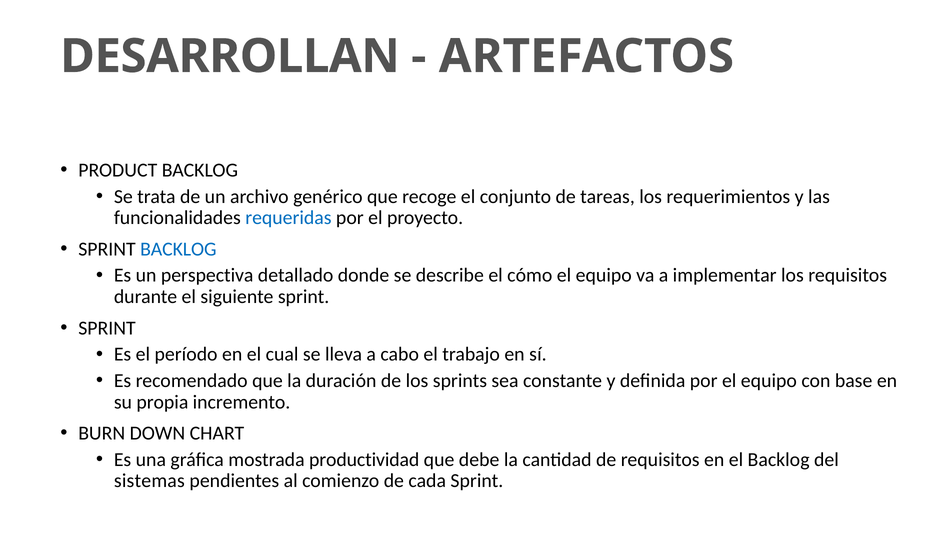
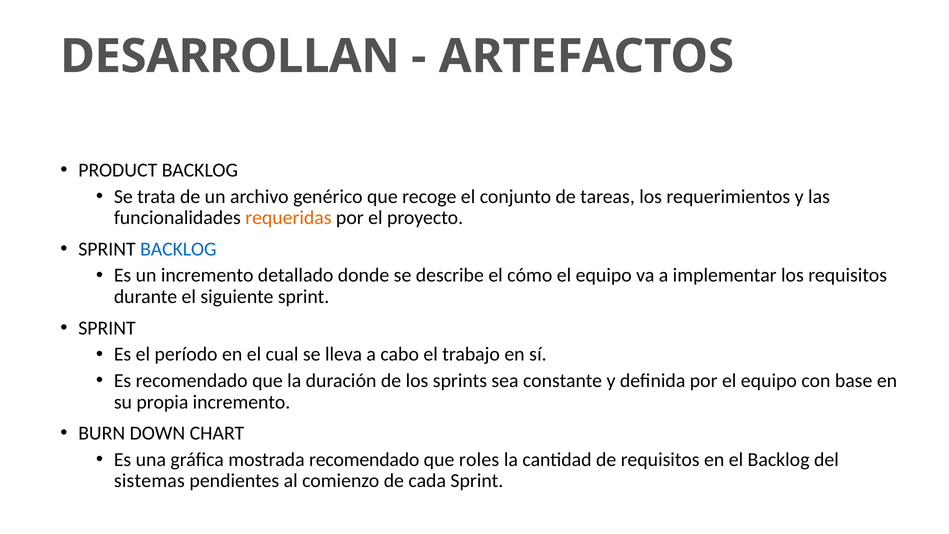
requeridas colour: blue -> orange
un perspectiva: perspectiva -> incremento
mostrada productividad: productividad -> recomendado
debe: debe -> roles
